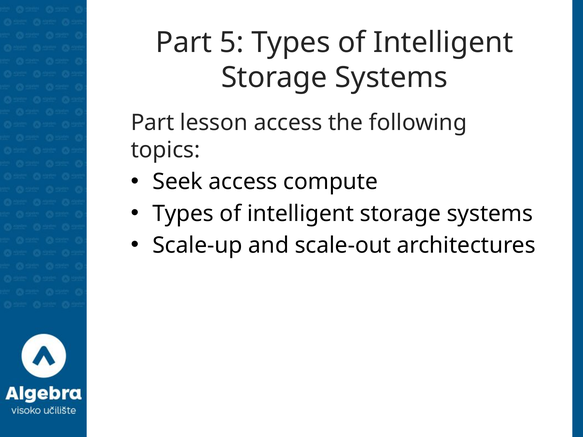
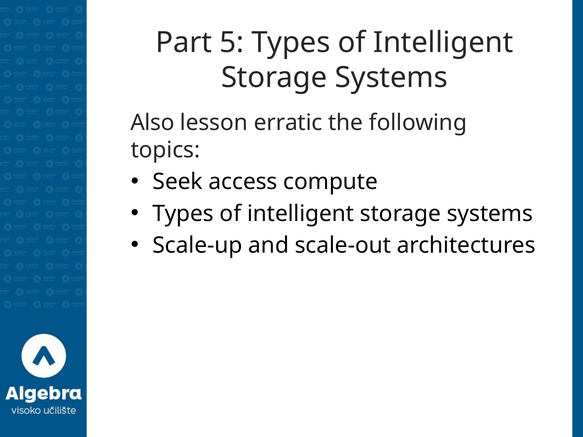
Part at (153, 123): Part -> Also
lesson access: access -> erratic
